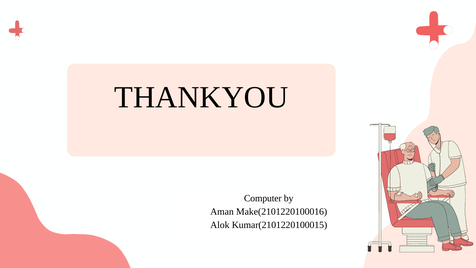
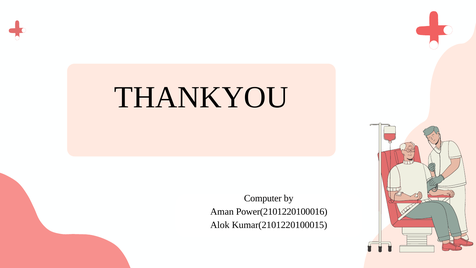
Make(2101220100016: Make(2101220100016 -> Power(2101220100016
